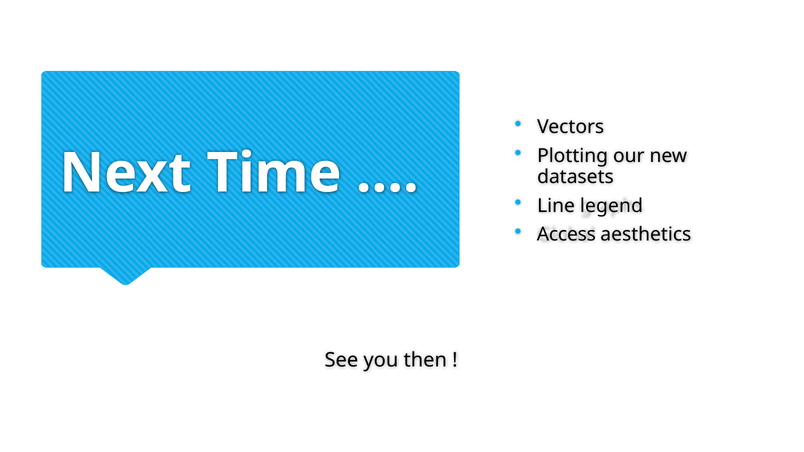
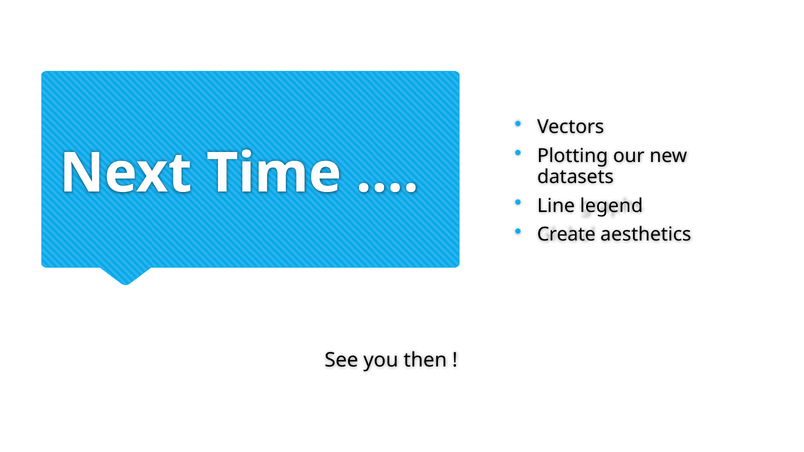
Access: Access -> Create
